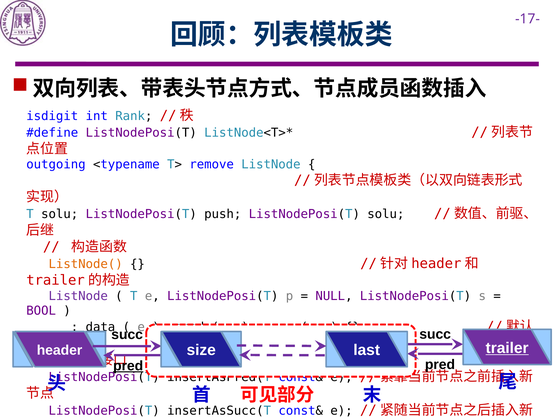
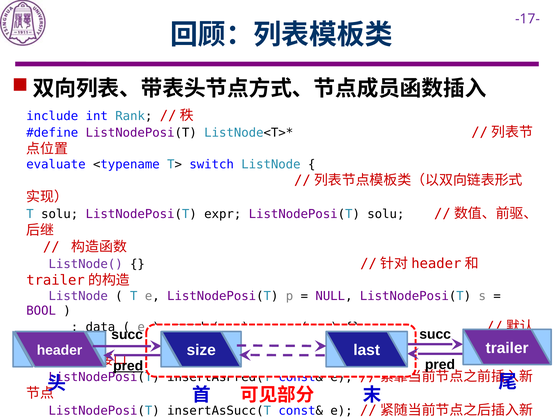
isdigit: isdigit -> include
outgoing: outgoing -> evaluate
remove: remove -> switch
push: push -> expr
ListNode( colour: orange -> purple
trailer underline: present -> none
